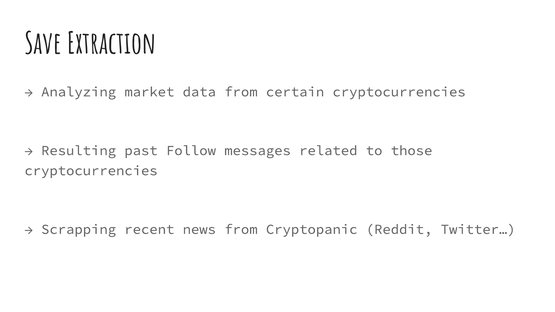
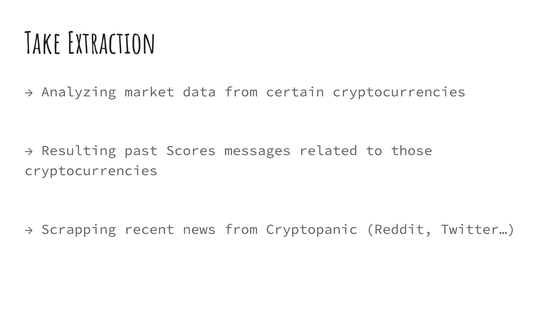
Save: Save -> Take
Follow: Follow -> Scores
